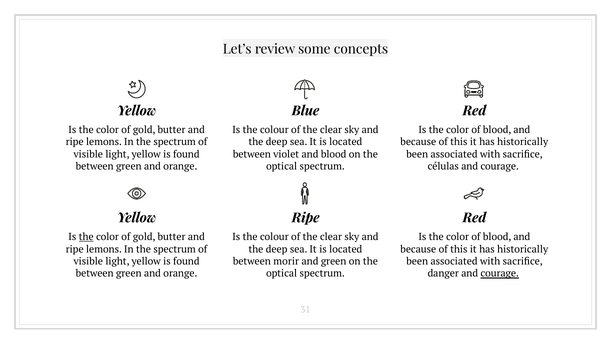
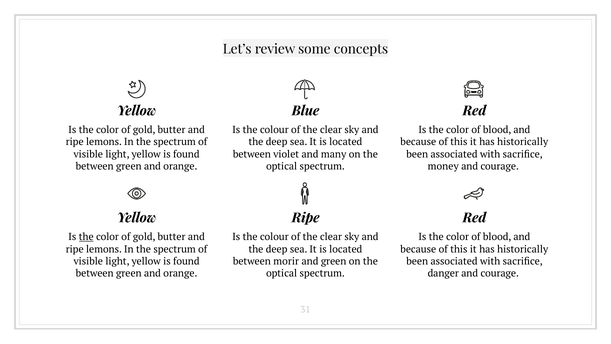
and blood: blood -> many
células: células -> money
courage at (500, 273) underline: present -> none
